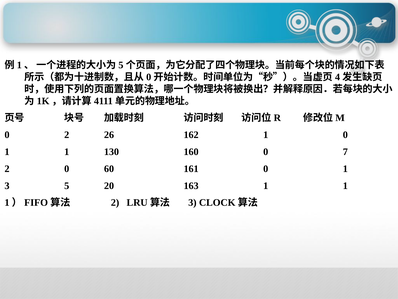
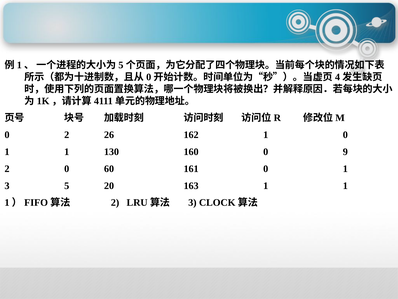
7: 7 -> 9
